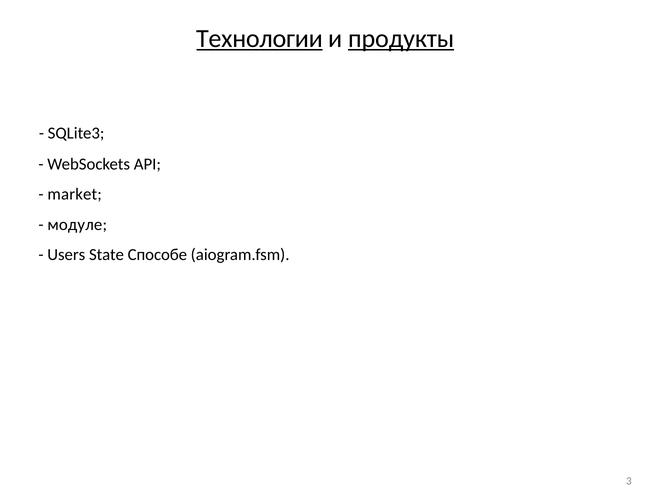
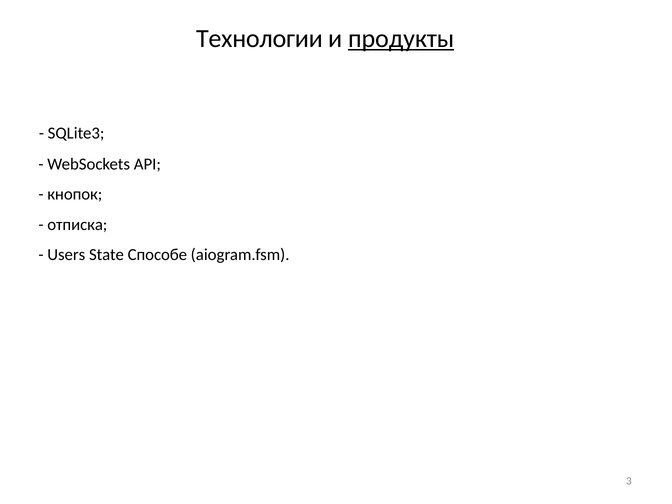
Технологии underline: present -> none
market: market -> кнопок
модуле: модуле -> отписка
